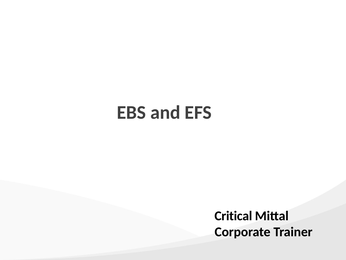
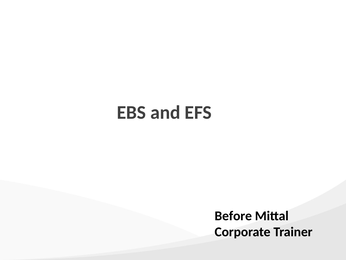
Critical: Critical -> Before
